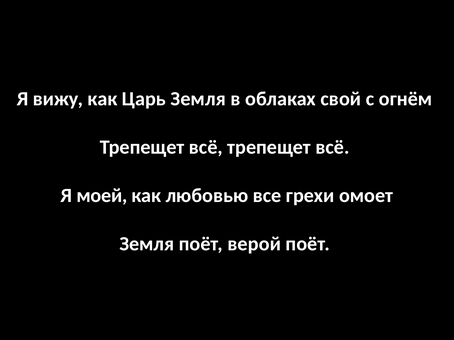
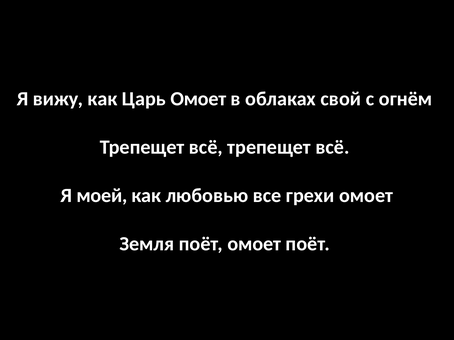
Царь Земля: Земля -> Омоет
поёт верой: верой -> омоет
